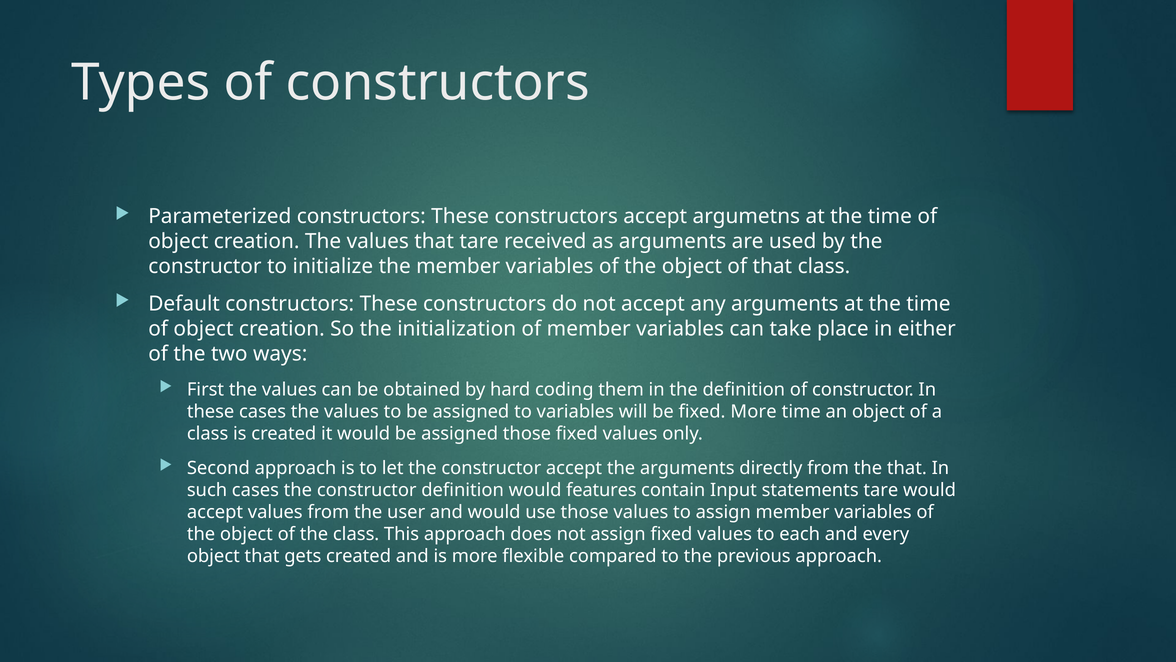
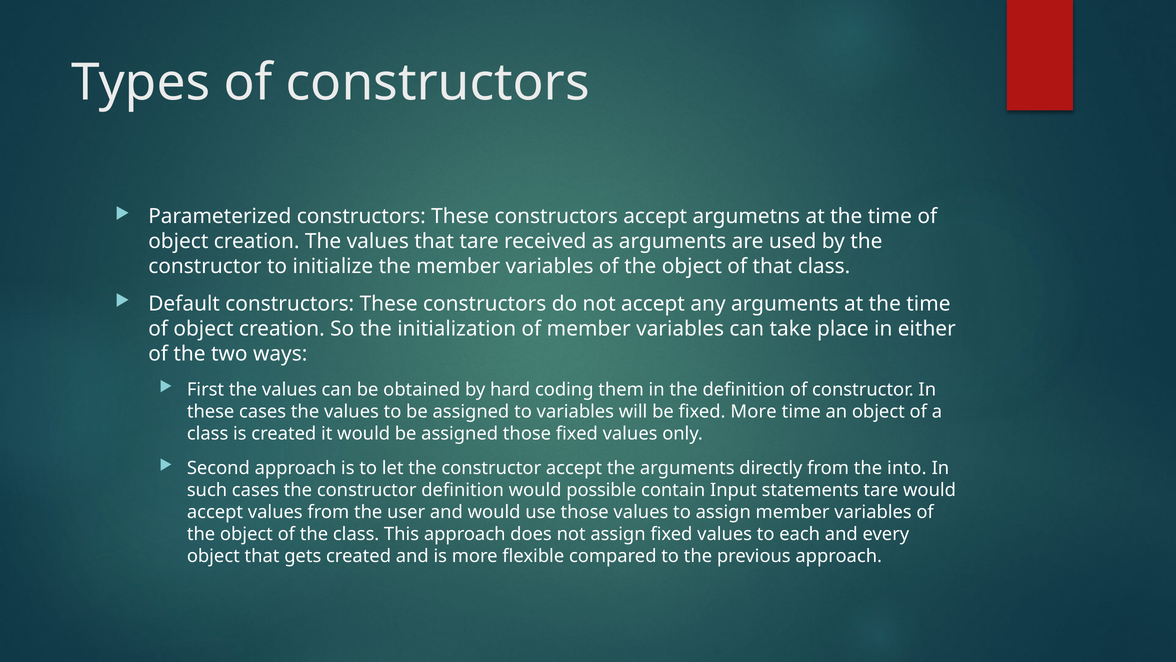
the that: that -> into
features: features -> possible
